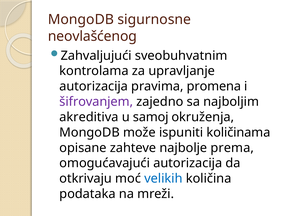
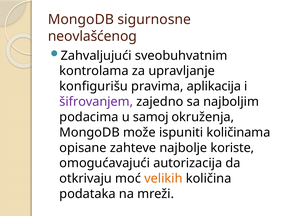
autorizacija at (94, 86): autorizacija -> konfigurišu
promena: promena -> aplikacija
akreditiva: akreditiva -> podacima
prema: prema -> koriste
velikih colour: blue -> orange
